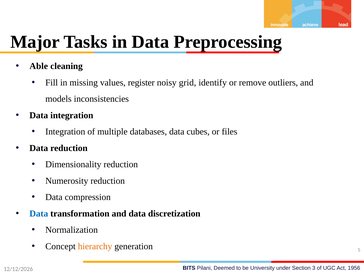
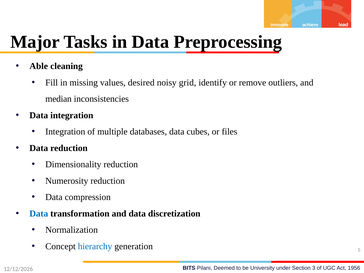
register: register -> desired
models: models -> median
hierarchy colour: orange -> blue
